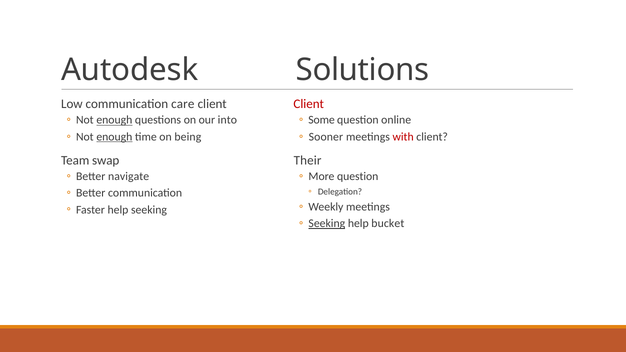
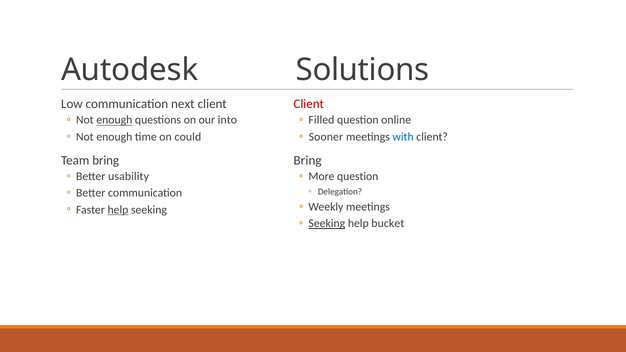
care: care -> next
Some: Some -> Filled
enough at (114, 137) underline: present -> none
being: being -> could
with colour: red -> blue
Team swap: swap -> bring
Their at (308, 161): Their -> Bring
navigate: navigate -> usability
help at (118, 210) underline: none -> present
